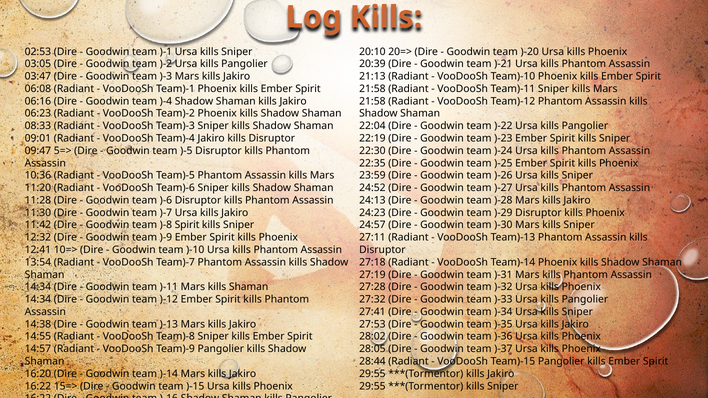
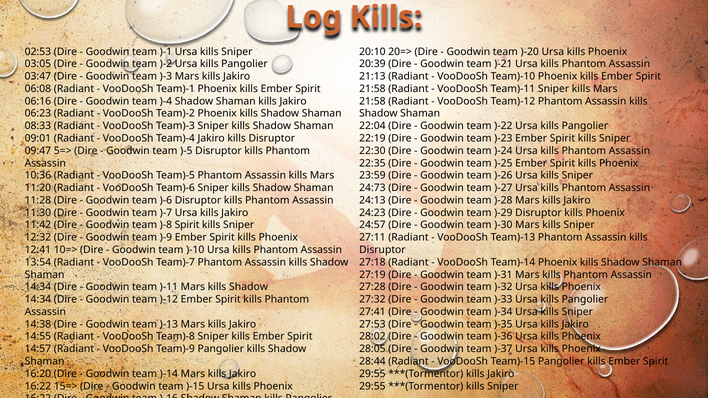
24:52: 24:52 -> 24:73
Mars kills Shaman: Shaman -> Shadow
